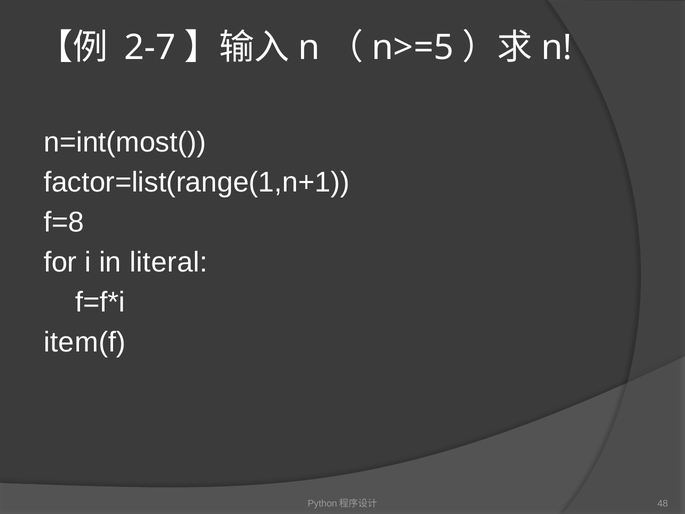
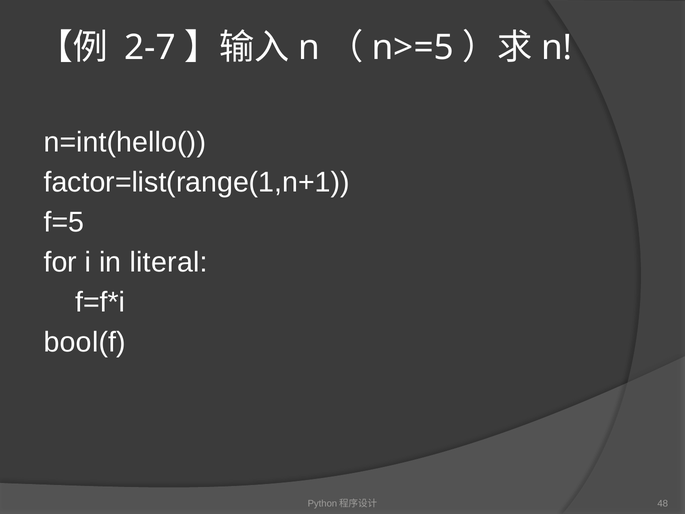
n=int(most(: n=int(most( -> n=int(hello(
f=8: f=8 -> f=5
item(f: item(f -> bool(f
